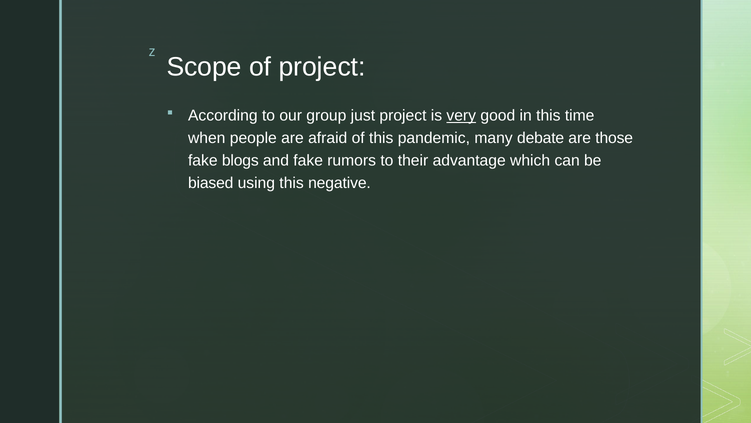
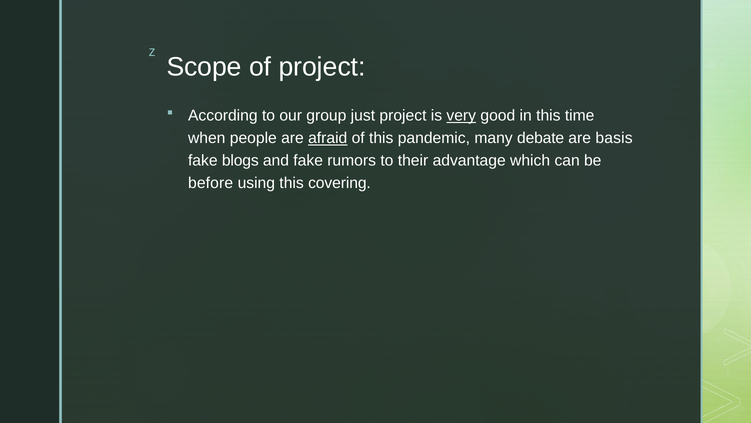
afraid underline: none -> present
those: those -> basis
biased: biased -> before
negative: negative -> covering
